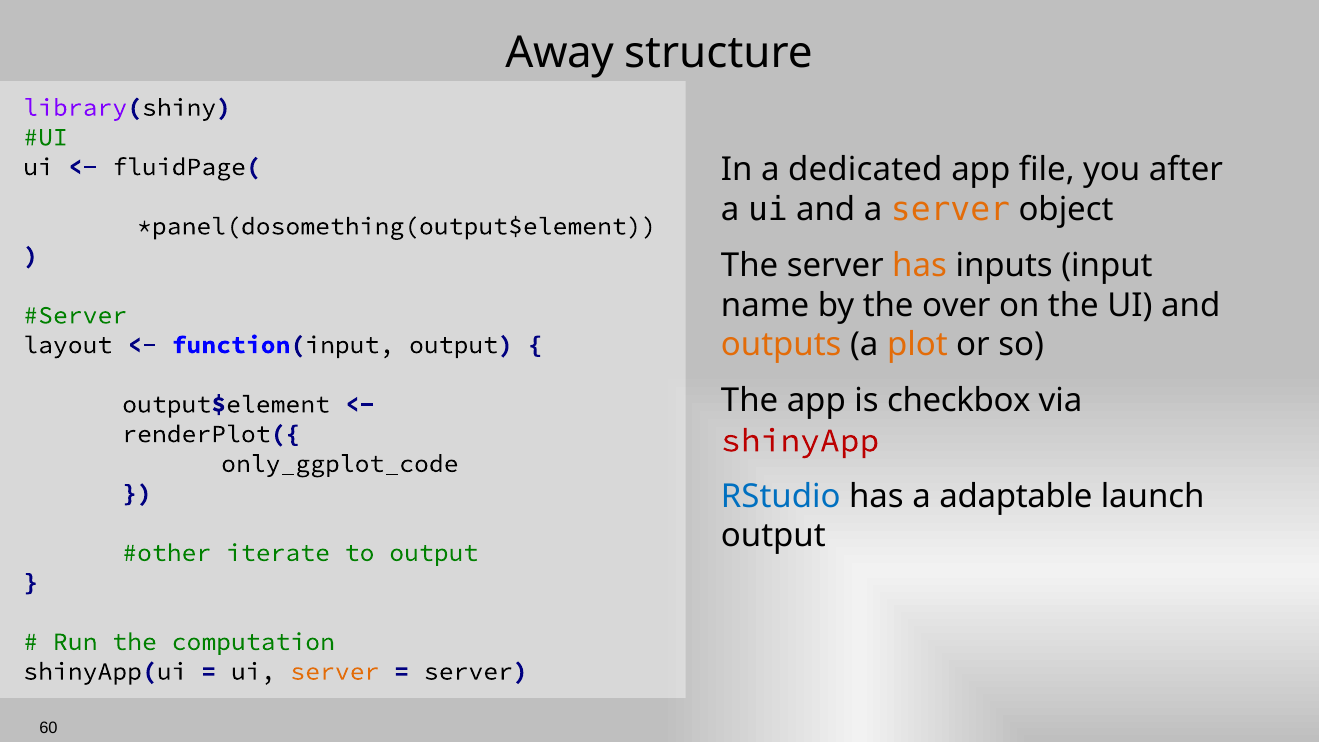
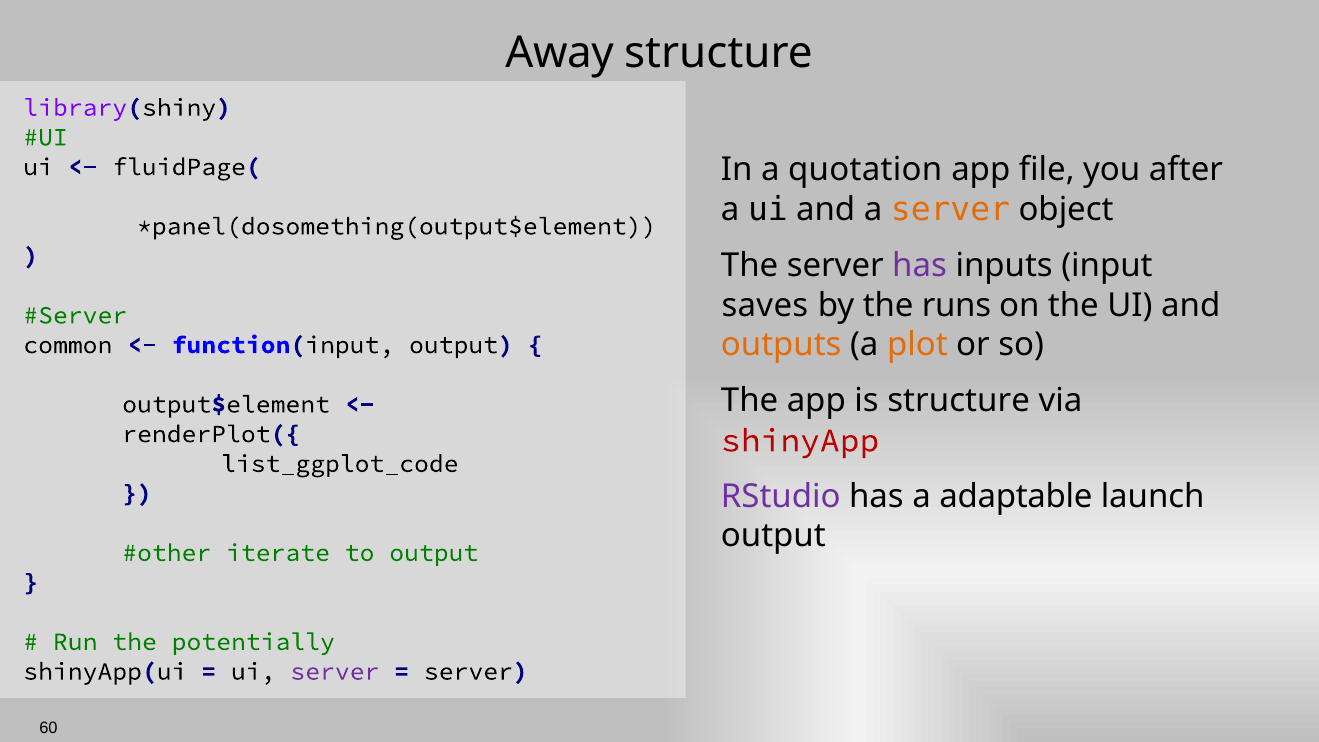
dedicated: dedicated -> quotation
has at (920, 266) colour: orange -> purple
name: name -> saves
over: over -> runs
layout: layout -> common
is checkbox: checkbox -> structure
only_ggplot_code: only_ggplot_code -> list_ggplot_code
RStudio colour: blue -> purple
computation: computation -> potentially
server at (335, 671) colour: orange -> purple
